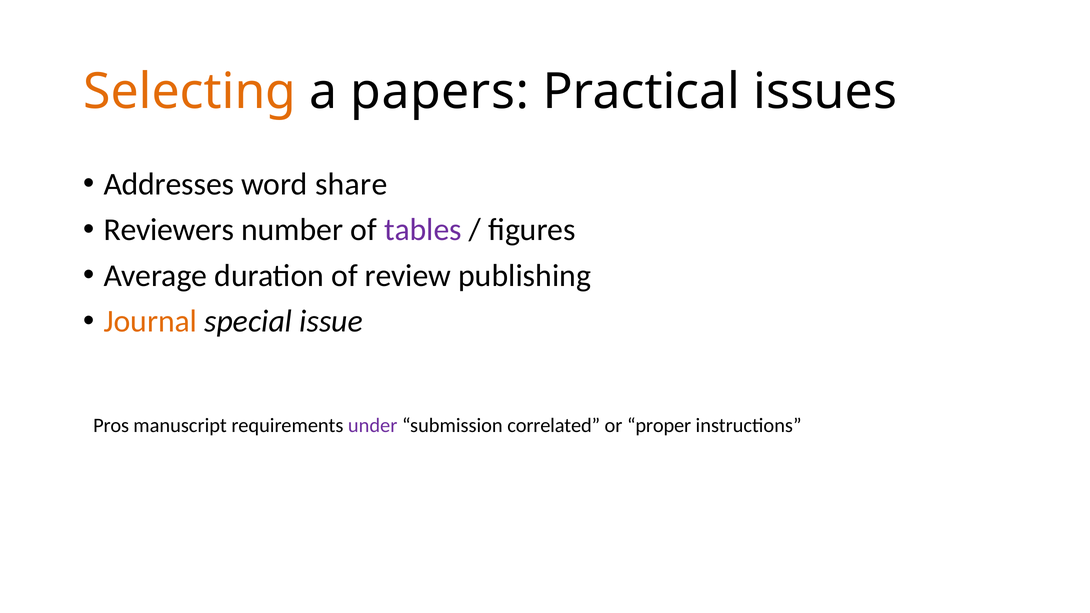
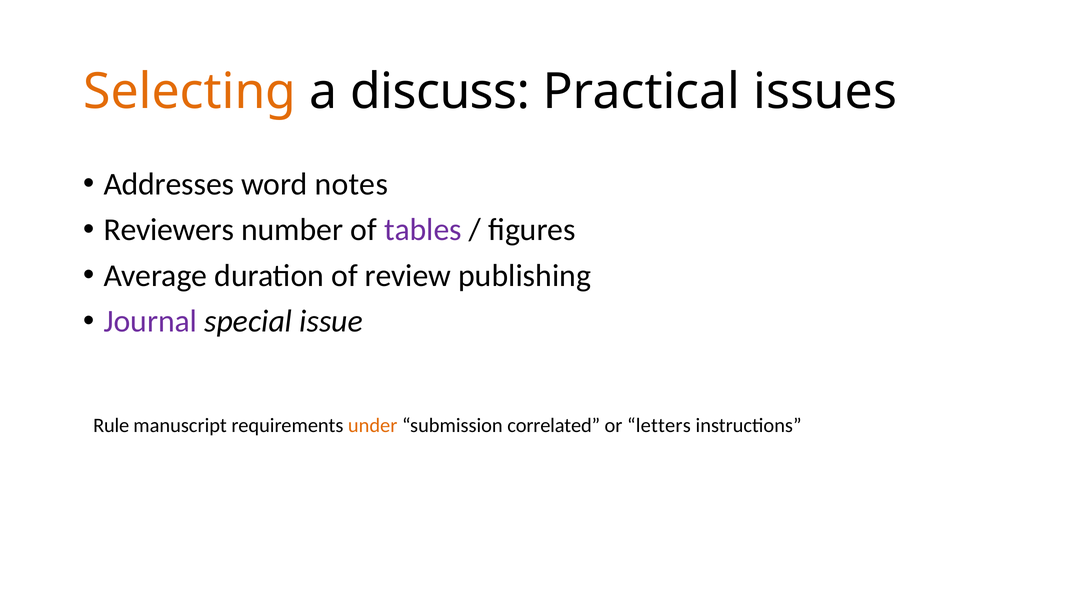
papers: papers -> discuss
share: share -> notes
Journal colour: orange -> purple
Pros: Pros -> Rule
under colour: purple -> orange
proper: proper -> letters
